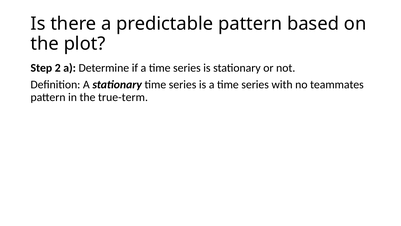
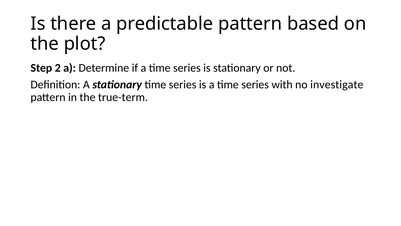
teammates: teammates -> investigate
